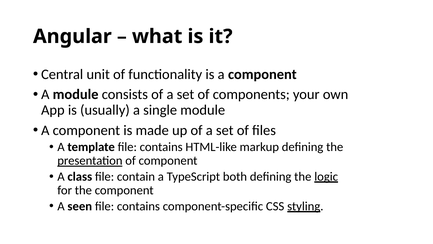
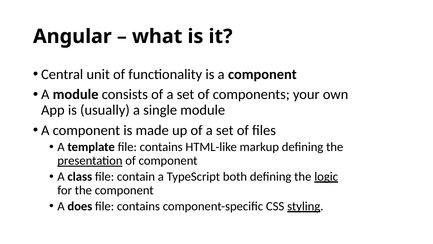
seen: seen -> does
